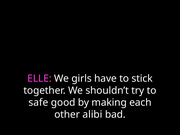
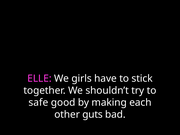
alibi: alibi -> guts
